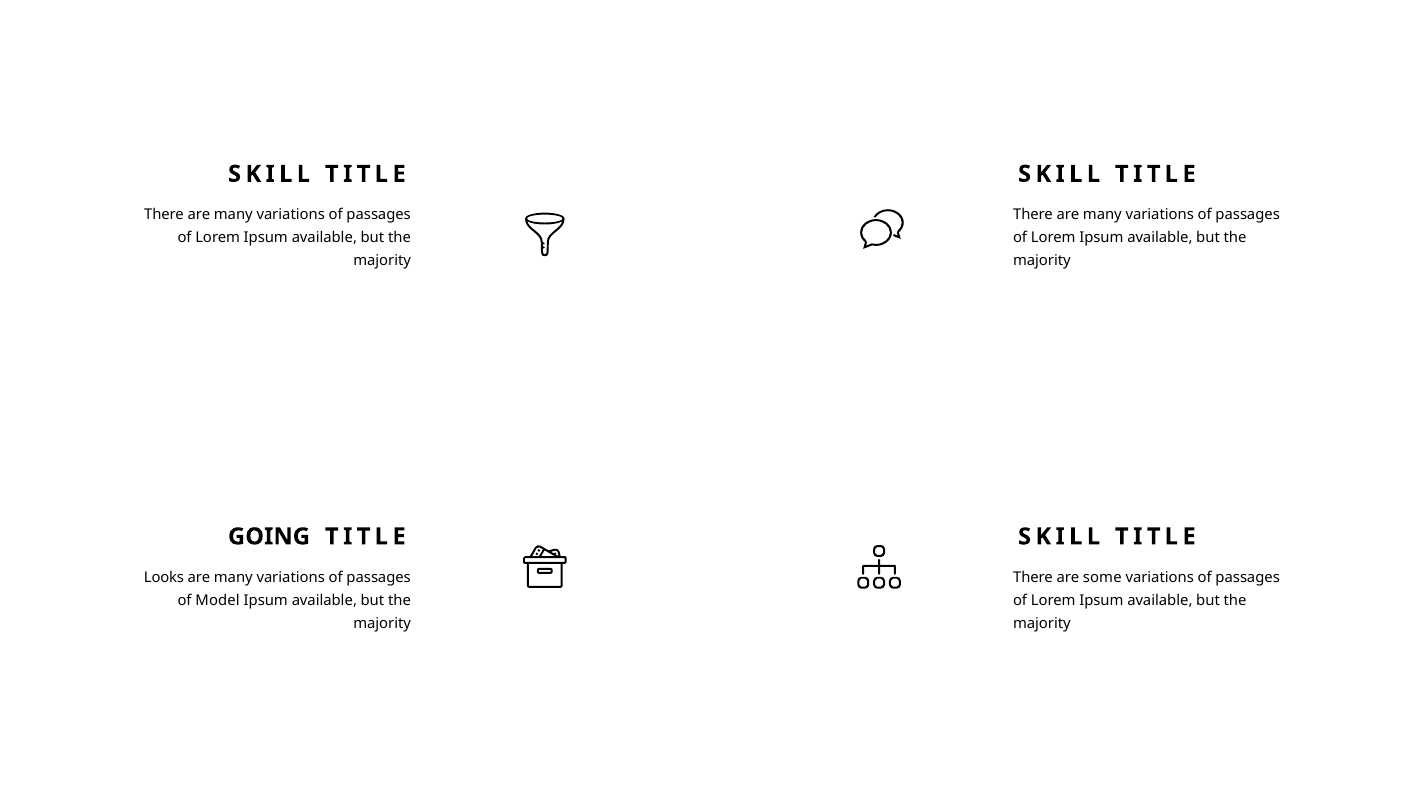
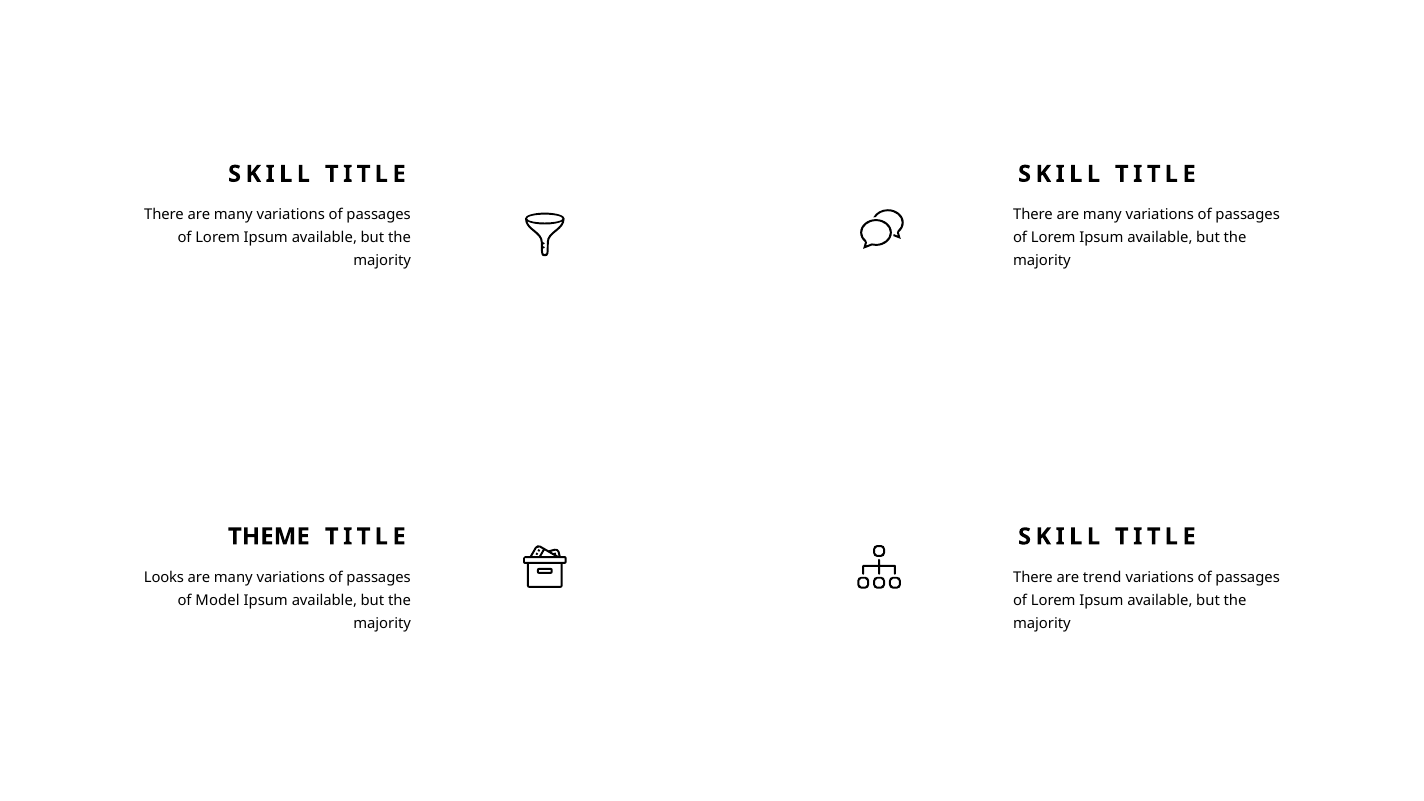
GOING: GOING -> THEME
some: some -> trend
